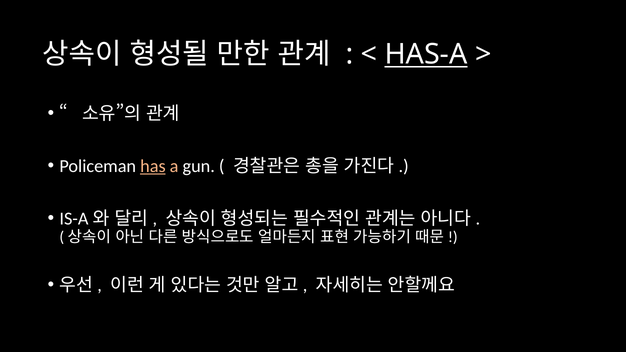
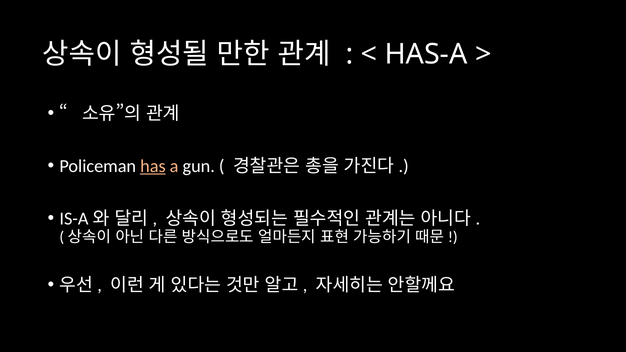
HAS-A underline: present -> none
